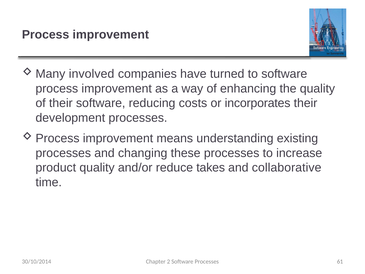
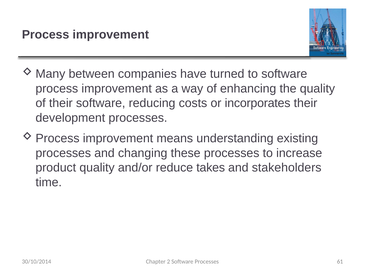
involved: involved -> between
collaborative: collaborative -> stakeholders
